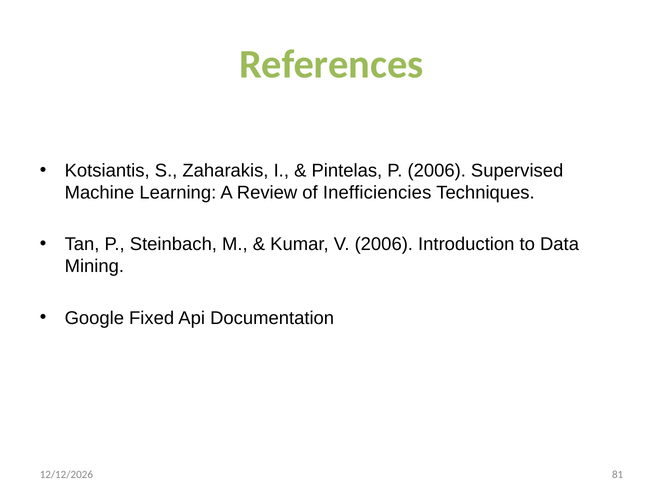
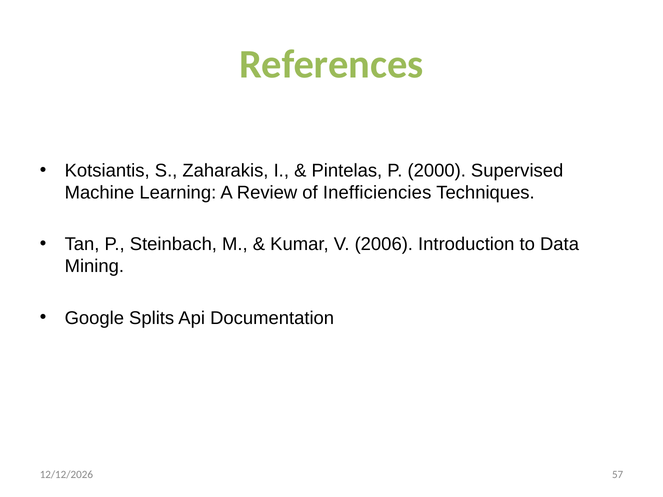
P 2006: 2006 -> 2000
Fixed: Fixed -> Splits
81: 81 -> 57
